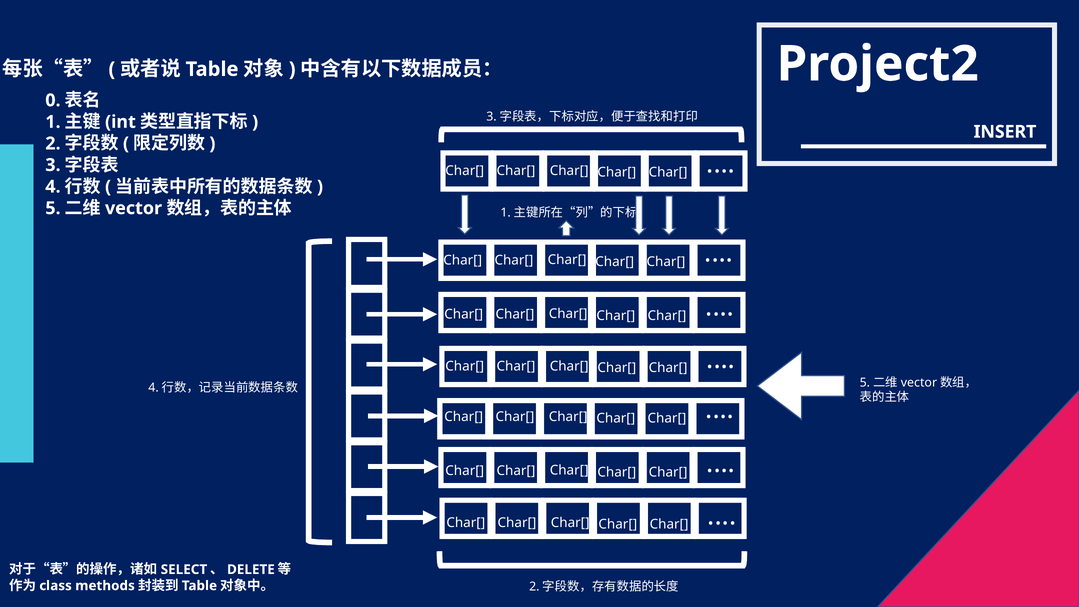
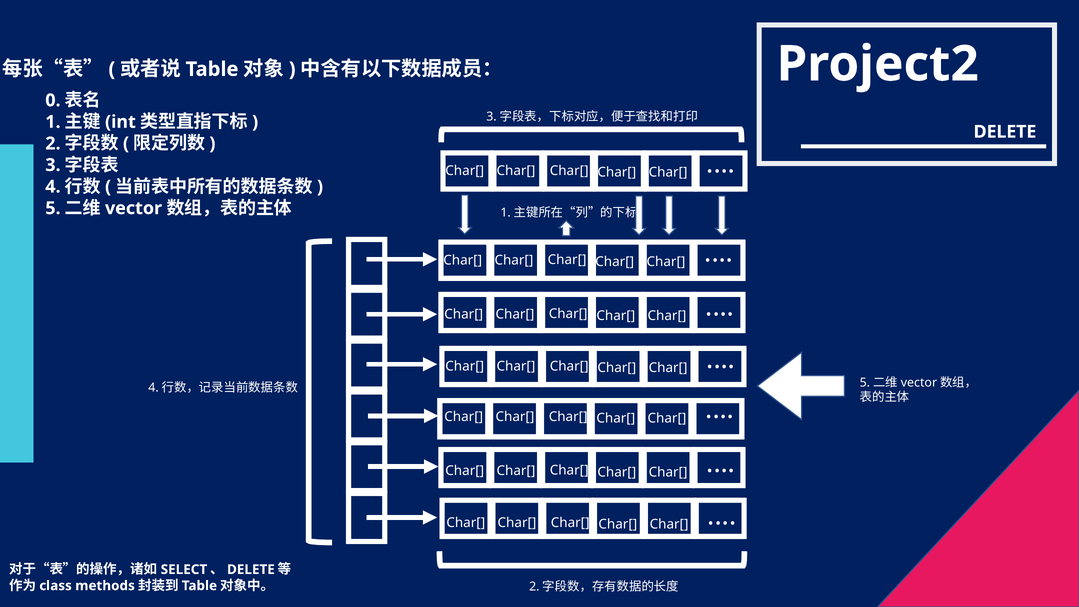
INSERT at (1005, 132): INSERT -> DELETE
